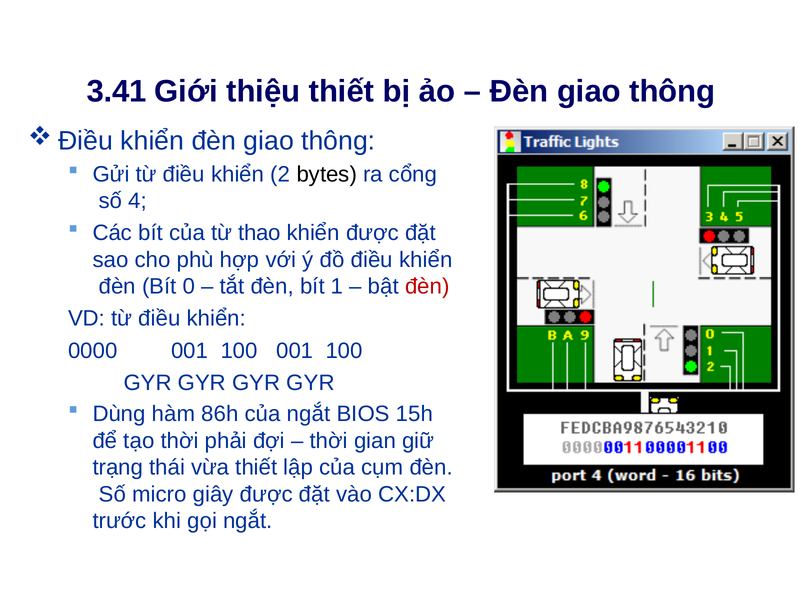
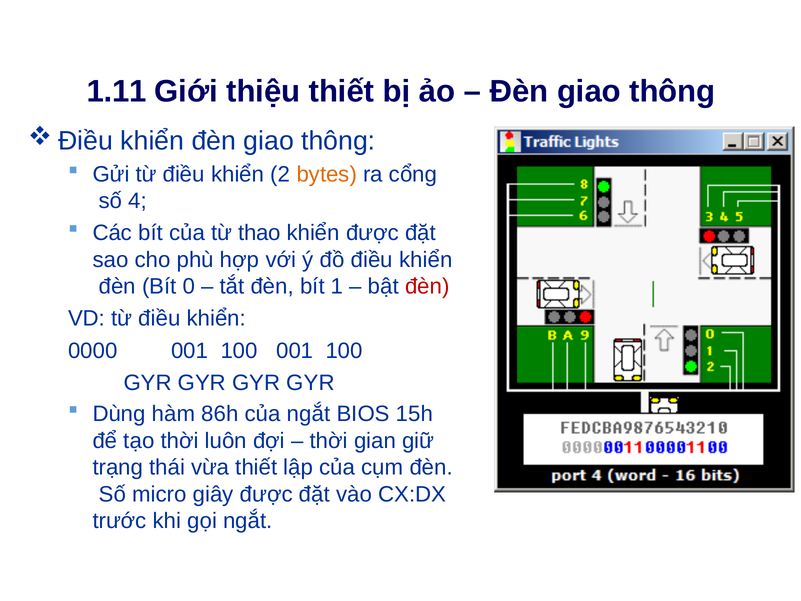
3.41: 3.41 -> 1.11
bytes colour: black -> orange
phải: phải -> luôn
